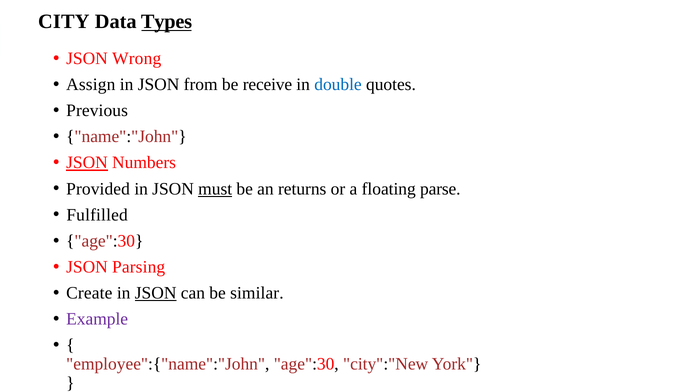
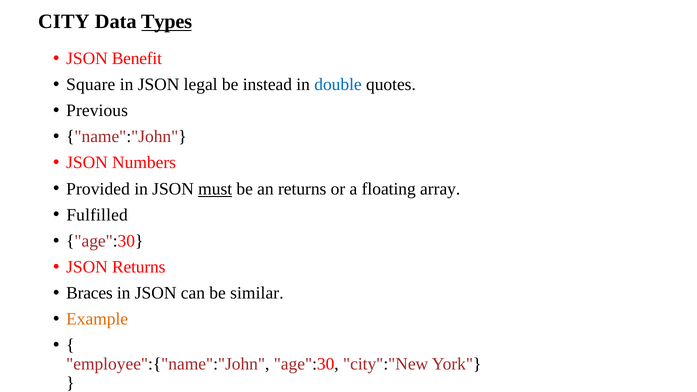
Wrong: Wrong -> Benefit
Assign: Assign -> Square
from: from -> legal
receive: receive -> instead
JSON at (87, 163) underline: present -> none
parse: parse -> array
JSON Parsing: Parsing -> Returns
Create: Create -> Braces
JSON at (156, 293) underline: present -> none
Example colour: purple -> orange
